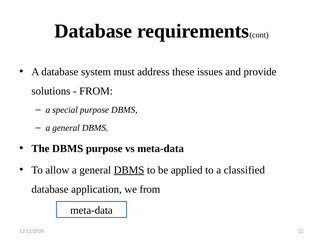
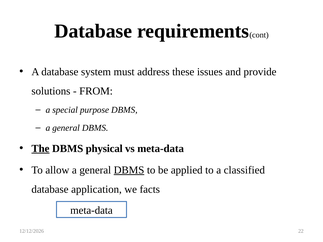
The underline: none -> present
DBMS purpose: purpose -> physical
we from: from -> facts
